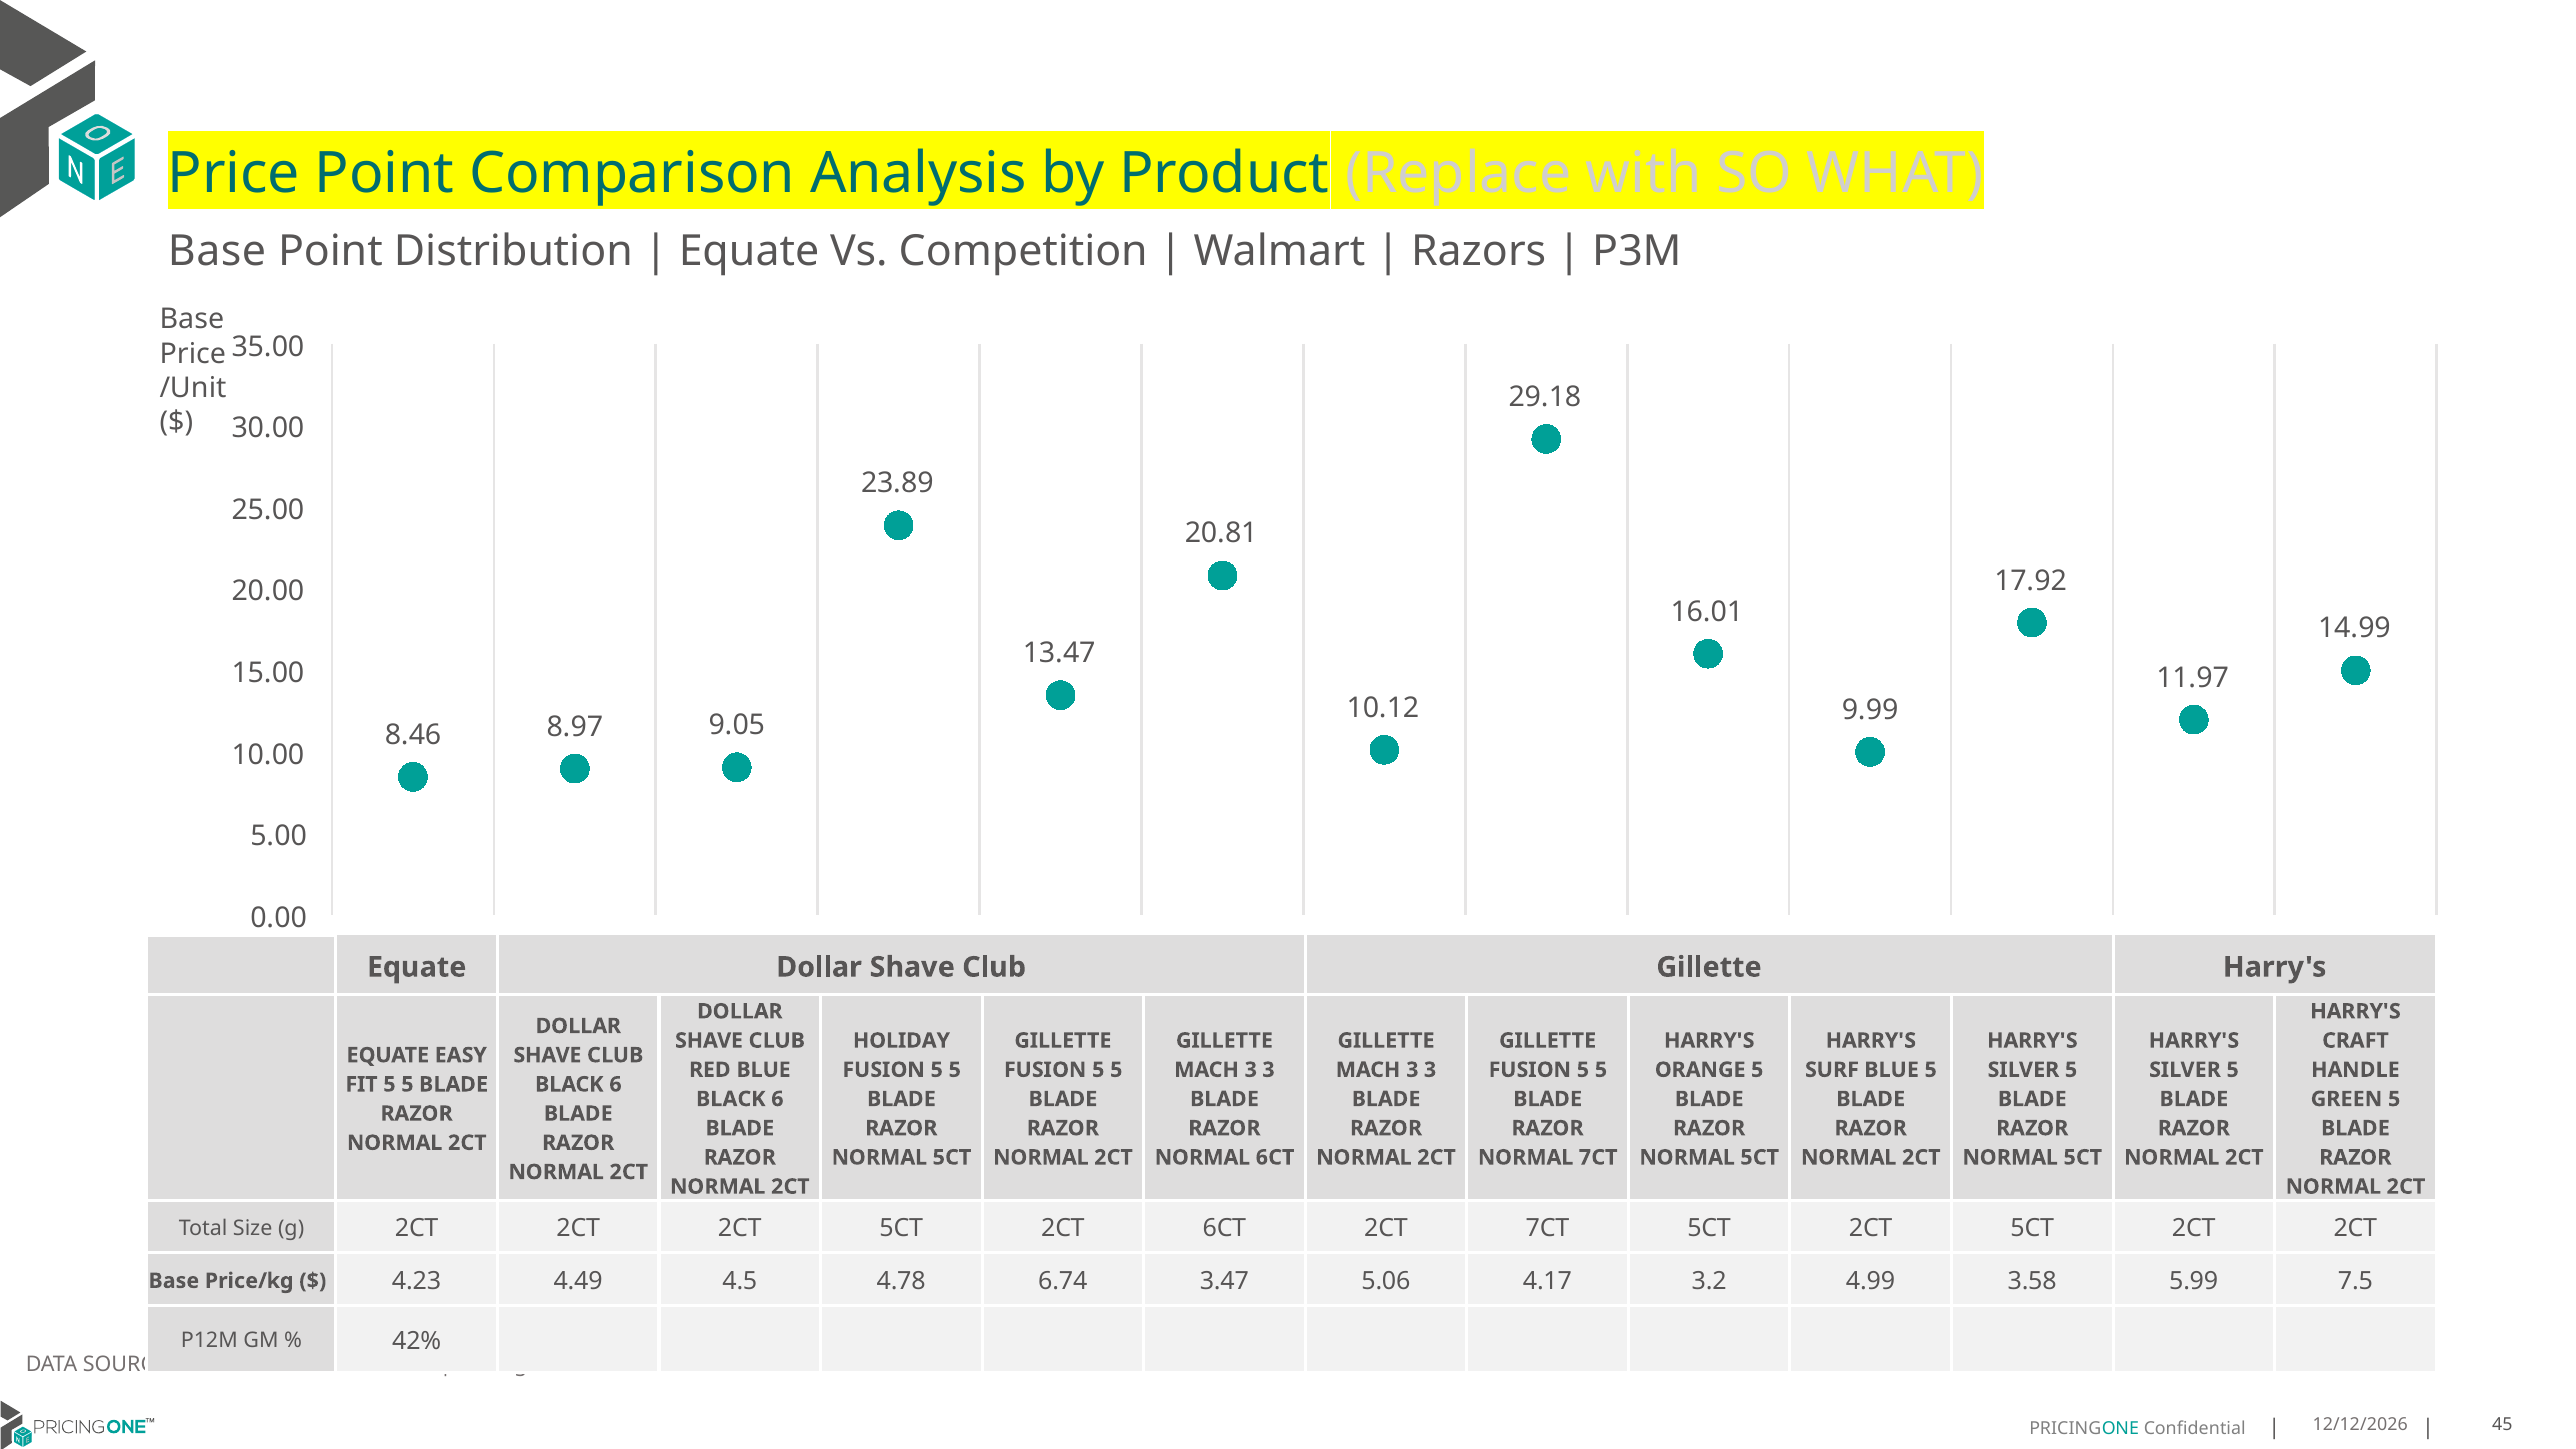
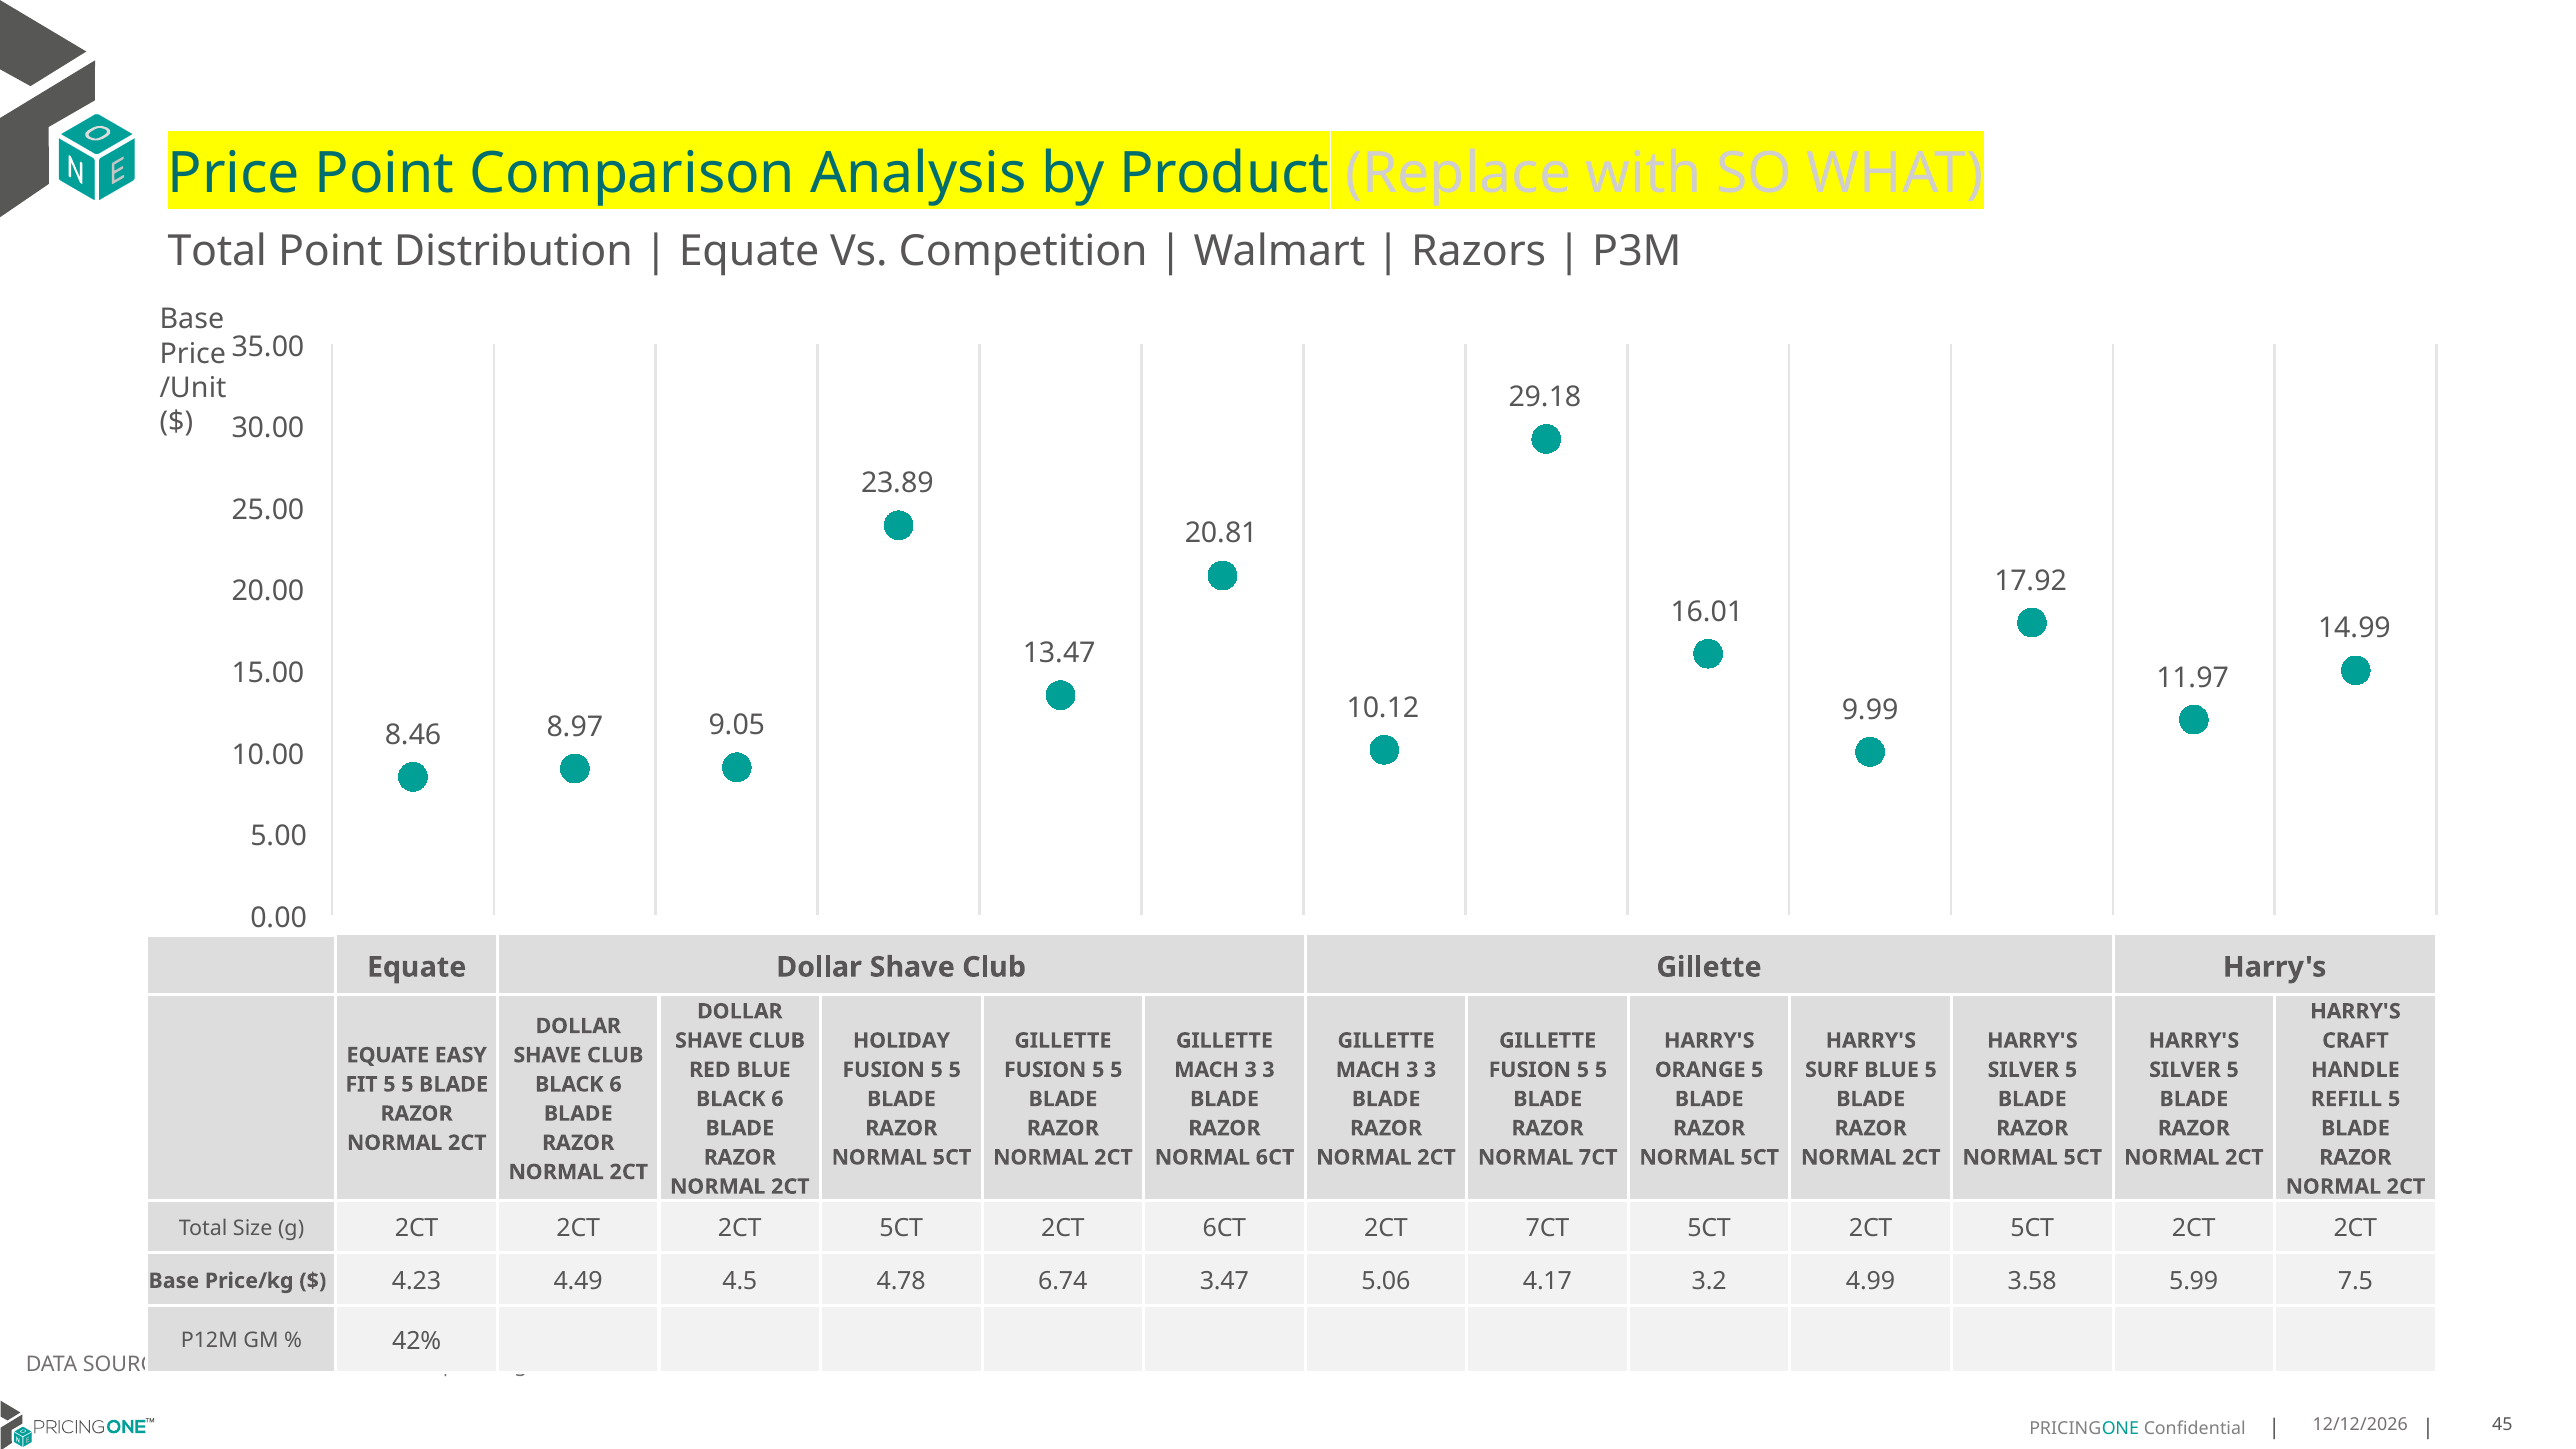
Base at (217, 251): Base -> Total
GREEN: GREEN -> REFILL
